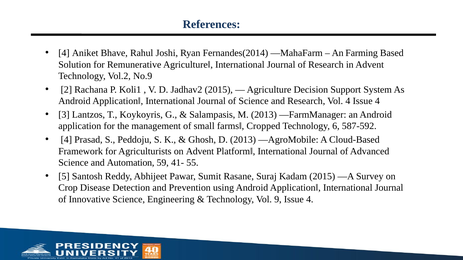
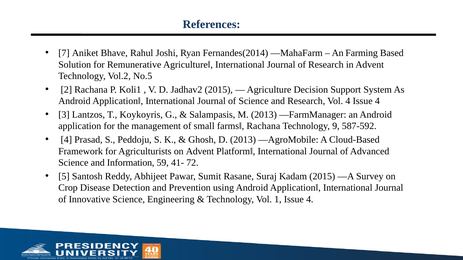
4 at (64, 53): 4 -> 7
No.9: No.9 -> No.5
farms‖ Cropped: Cropped -> Rachana
6: 6 -> 9
Automation: Automation -> Information
55: 55 -> 72
9: 9 -> 1
